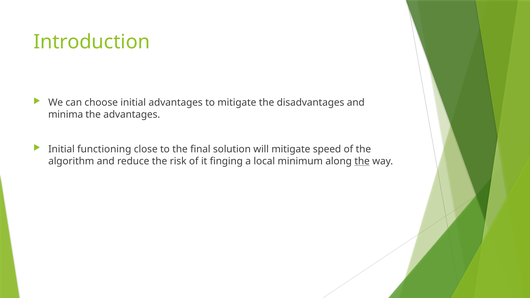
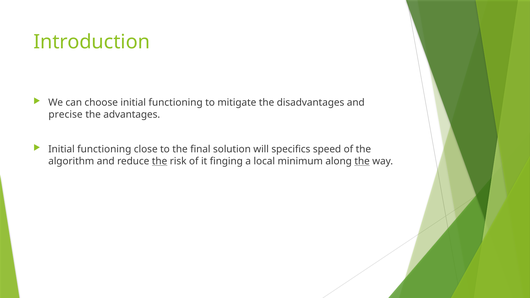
choose initial advantages: advantages -> functioning
minima: minima -> precise
will mitigate: mitigate -> specifics
the at (160, 161) underline: none -> present
